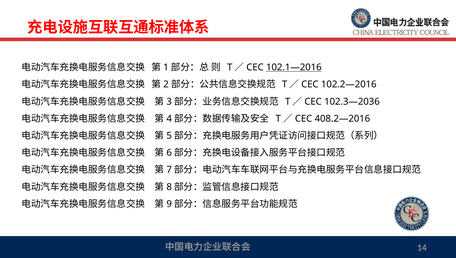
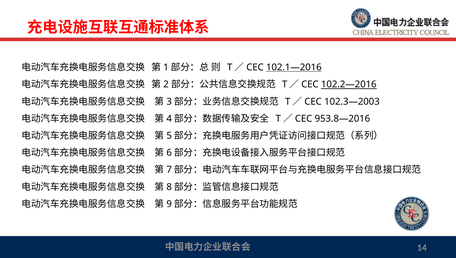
102.2—2016 underline: none -> present
102.3—2036: 102.3—2036 -> 102.3—2003
408.2—2016: 408.2—2016 -> 953.8—2016
